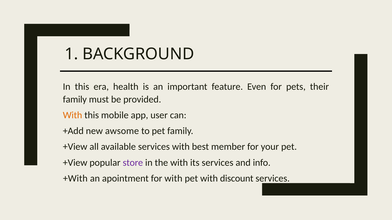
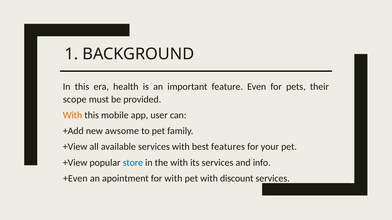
family at (75, 100): family -> scope
member: member -> features
store colour: purple -> blue
+With: +With -> +Even
